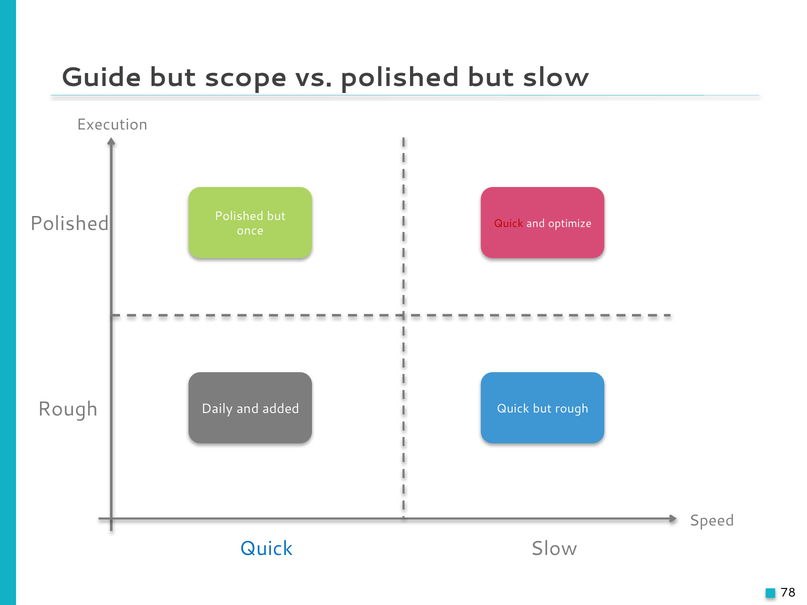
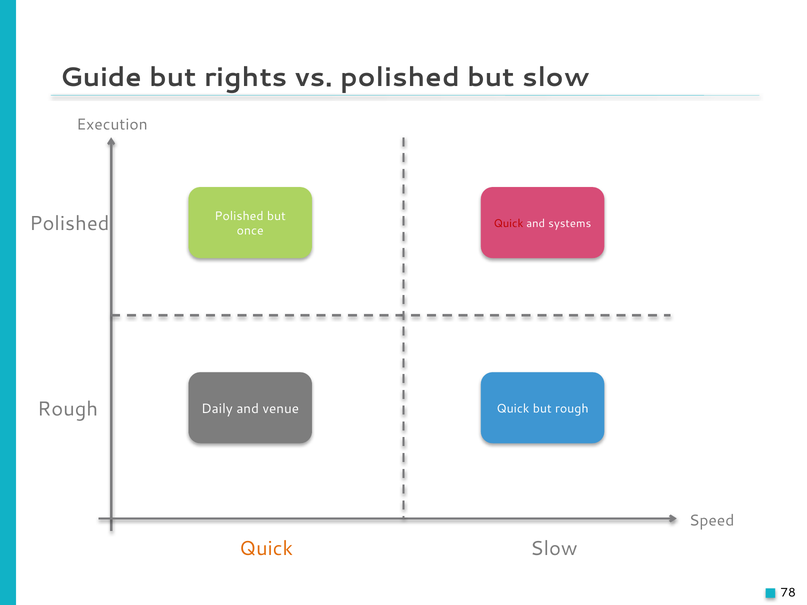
scope: scope -> rights
optimize: optimize -> systems
added: added -> venue
Quick at (266, 549) colour: blue -> orange
